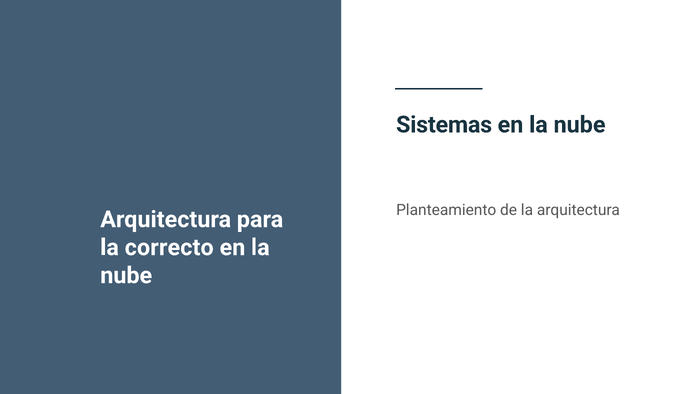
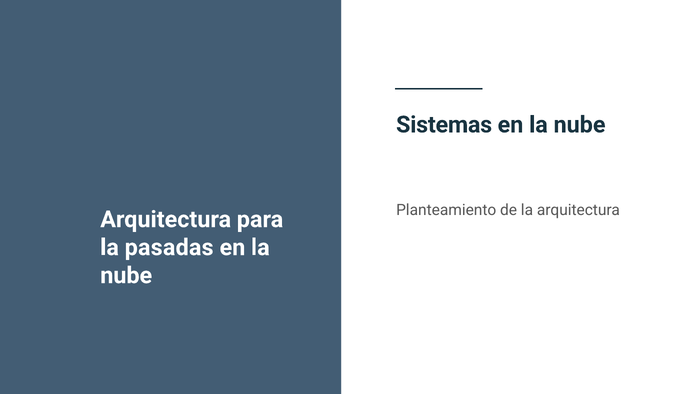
correcto: correcto -> pasadas
